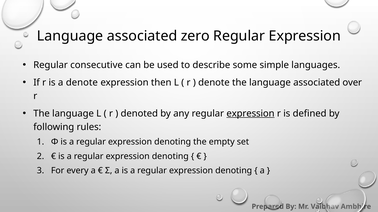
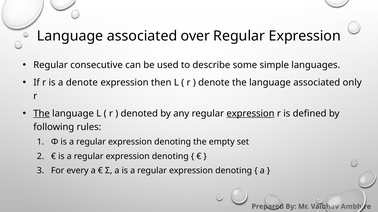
zero: zero -> over
over: over -> only
The at (42, 114) underline: none -> present
